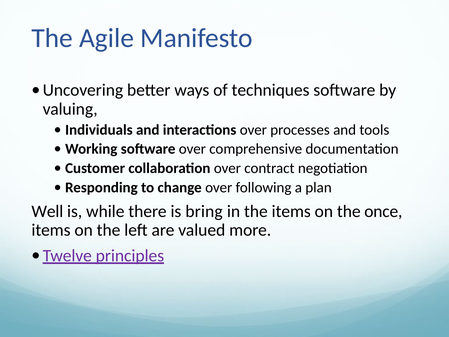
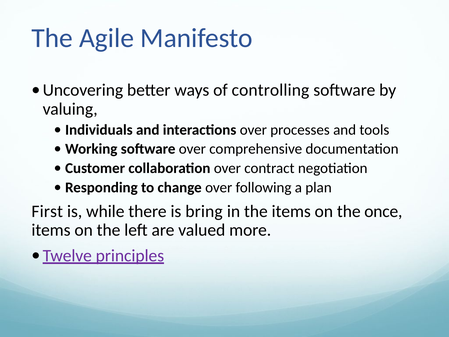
techniques: techniques -> controlling
Well: Well -> First
